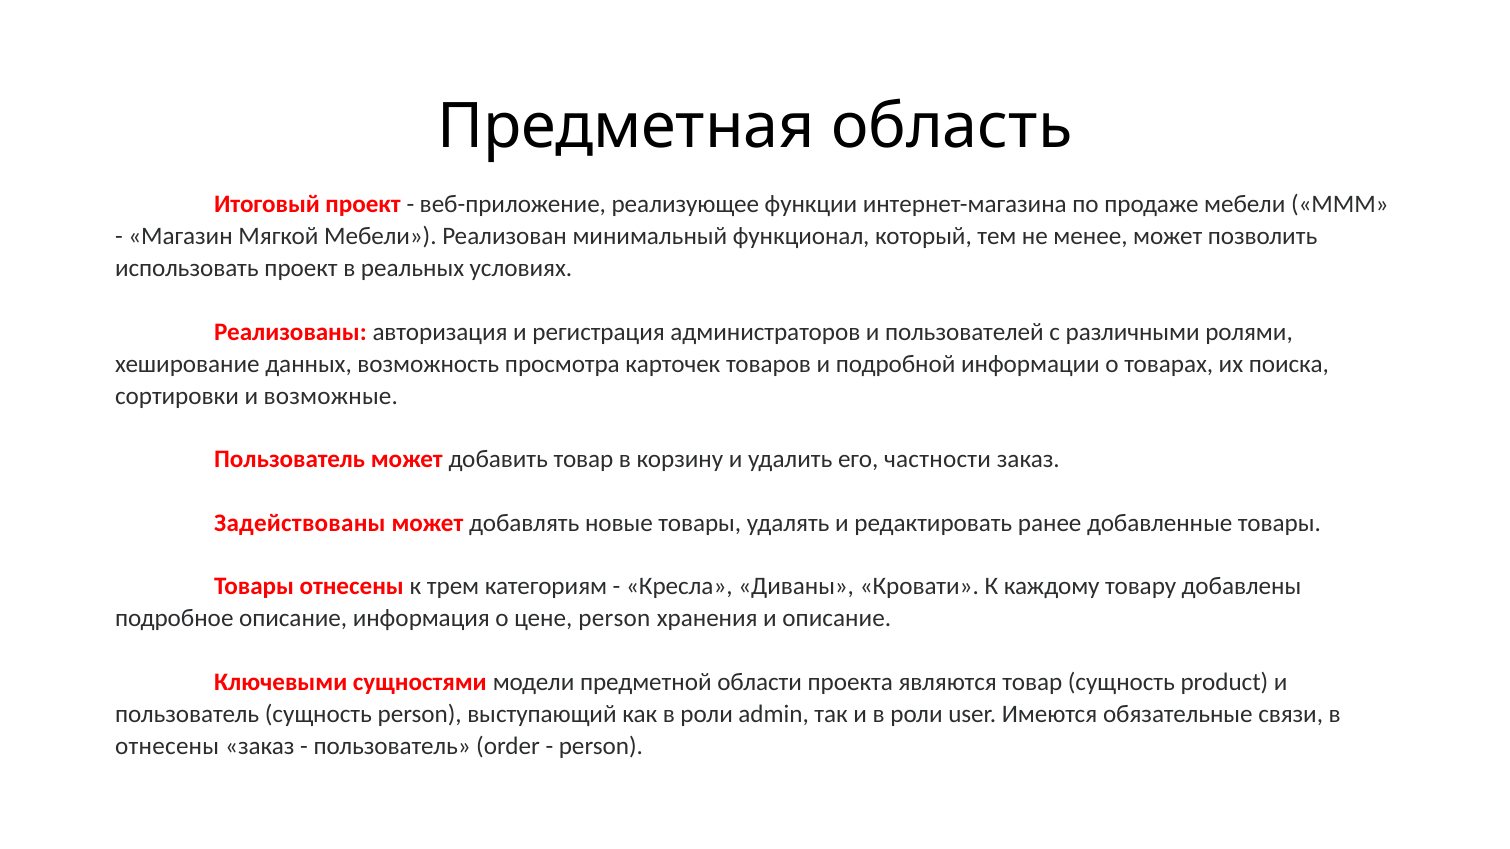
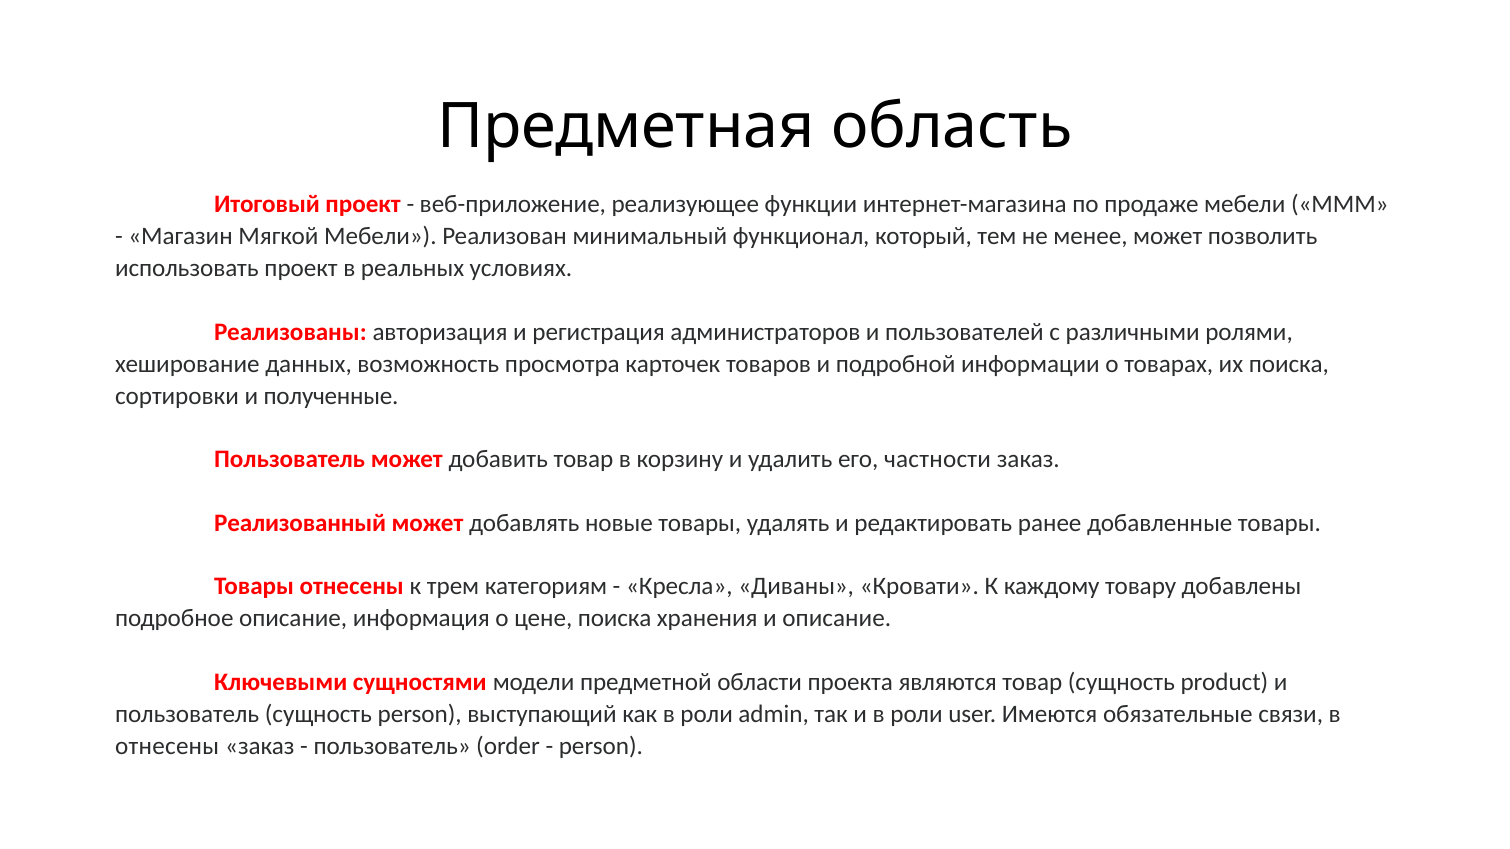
возможные: возможные -> полученные
Задействованы: Задействованы -> Реализованный
цене person: person -> поиска
